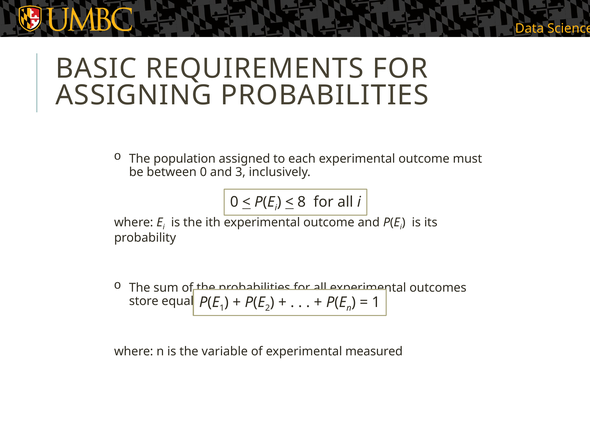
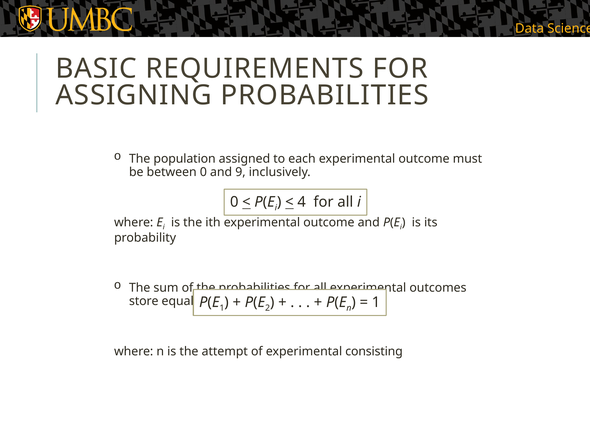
3: 3 -> 9
8: 8 -> 4
variable: variable -> attempt
measured: measured -> consisting
